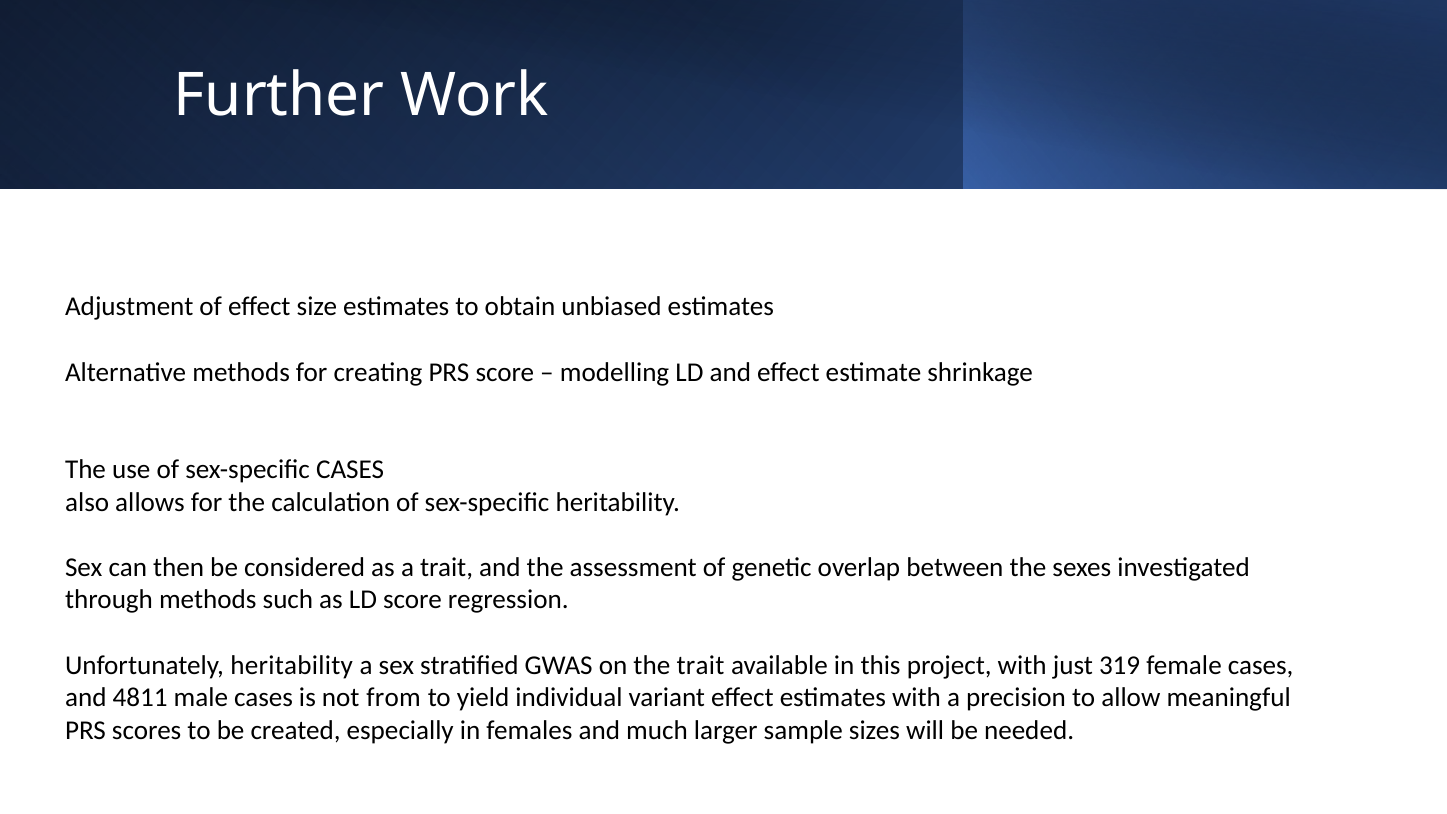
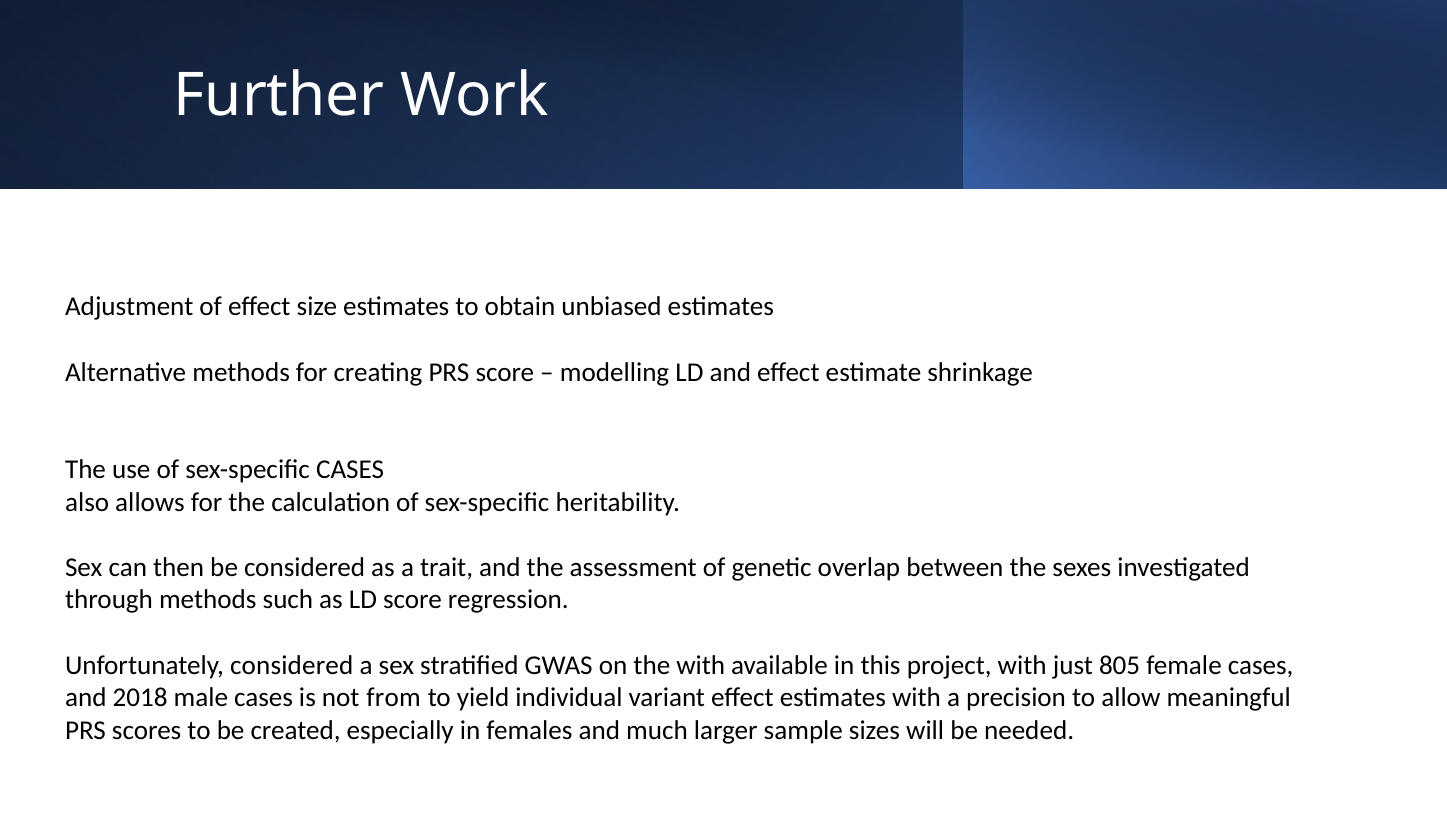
Unfortunately heritability: heritability -> considered
the trait: trait -> with
319: 319 -> 805
4811: 4811 -> 2018
